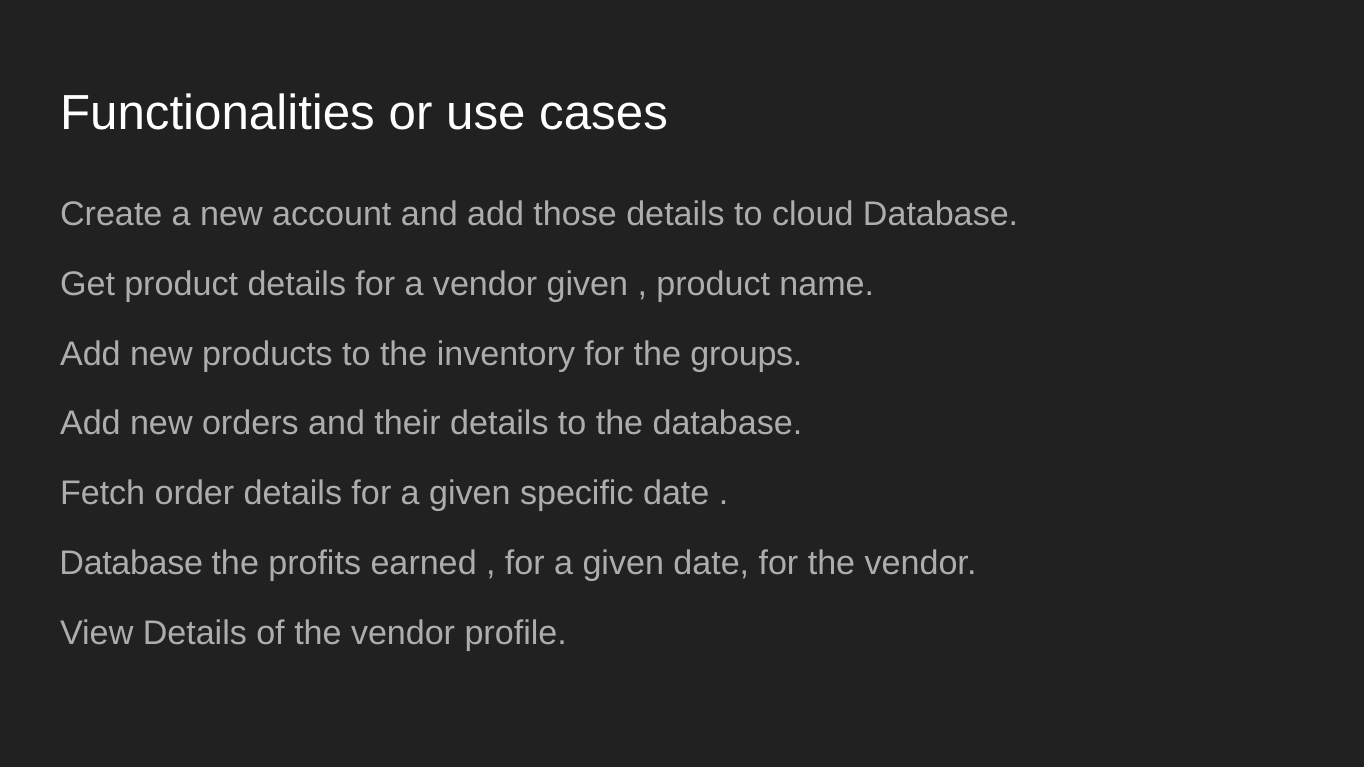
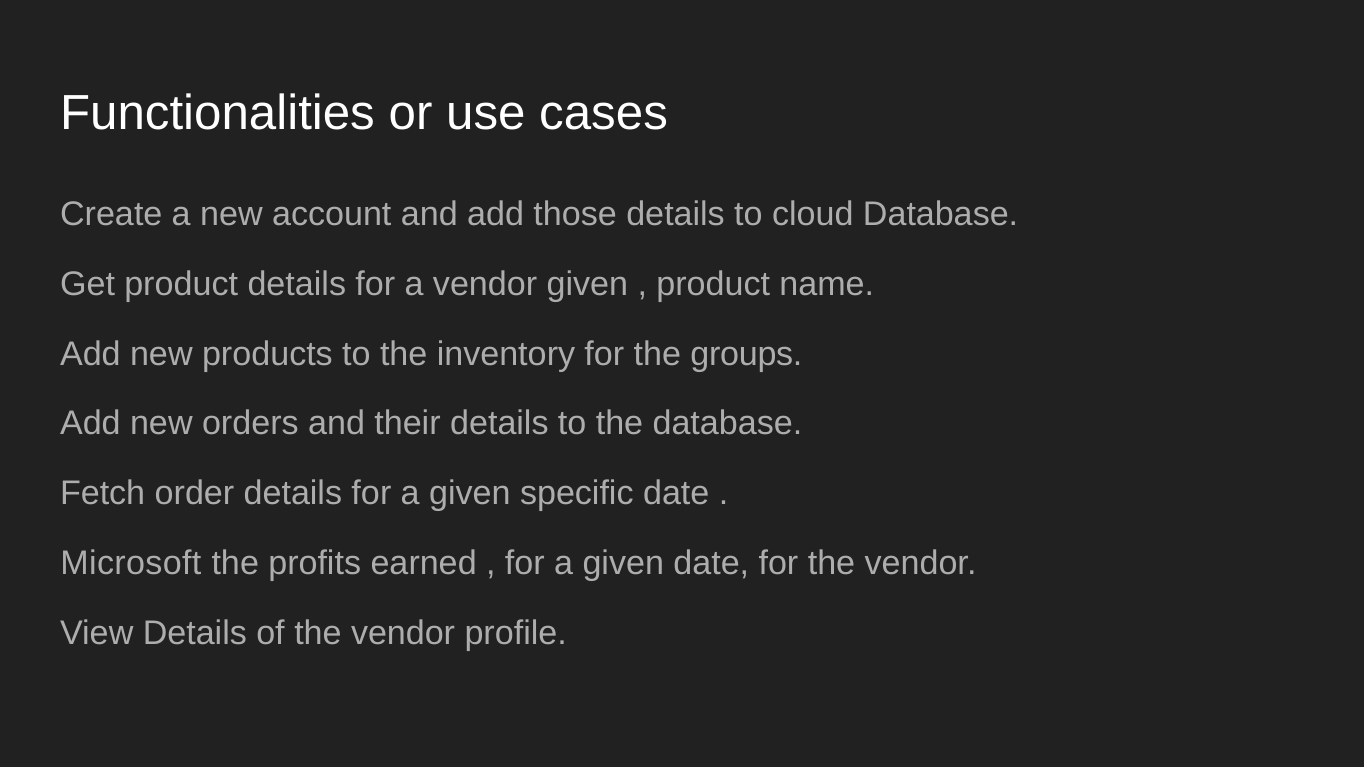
Database at (131, 563): Database -> Microsoft
